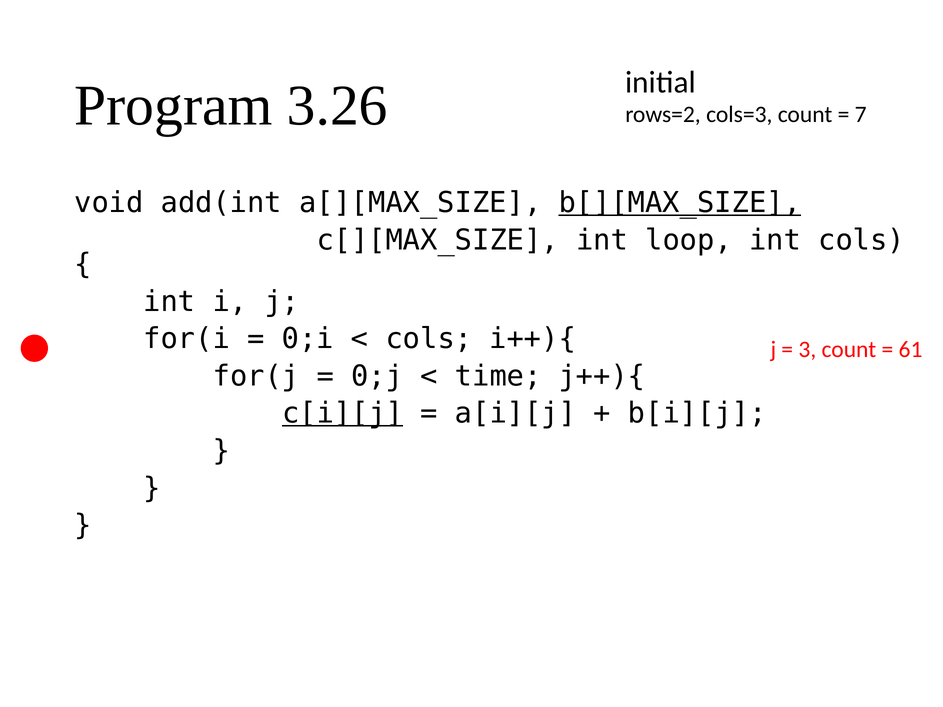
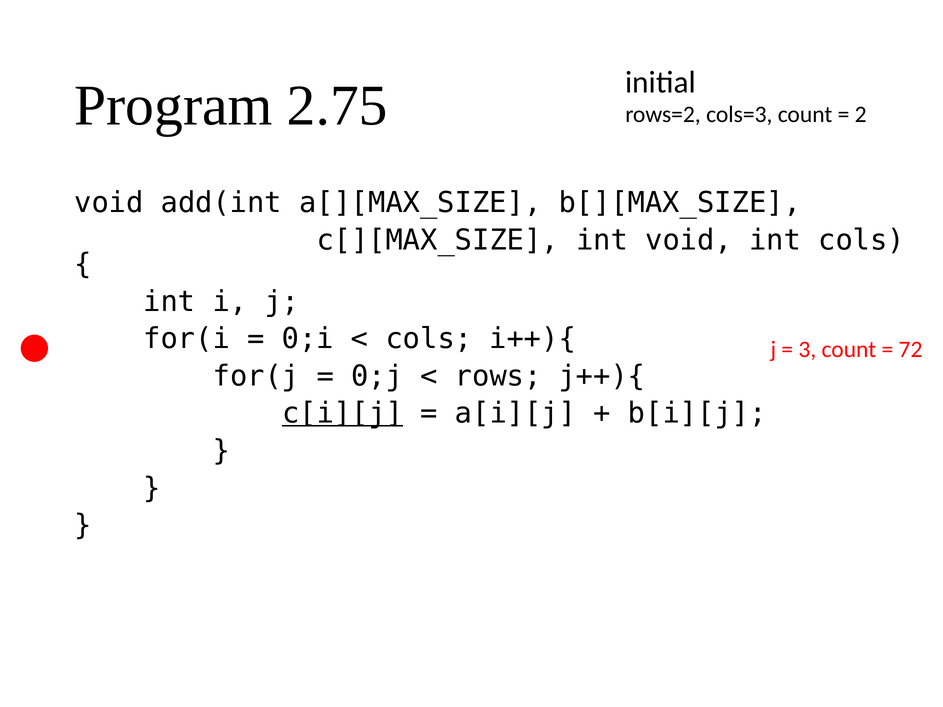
3.26: 3.26 -> 2.75
7: 7 -> 2
b[][MAX_SIZE underline: present -> none
int loop: loop -> void
61: 61 -> 72
time: time -> rows
